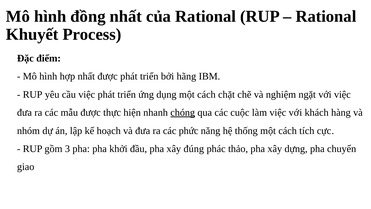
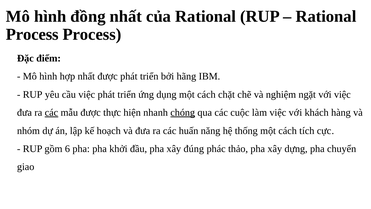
Khuyết at (32, 34): Khuyết -> Process
các at (51, 112) underline: none -> present
phức: phức -> huấn
3: 3 -> 6
